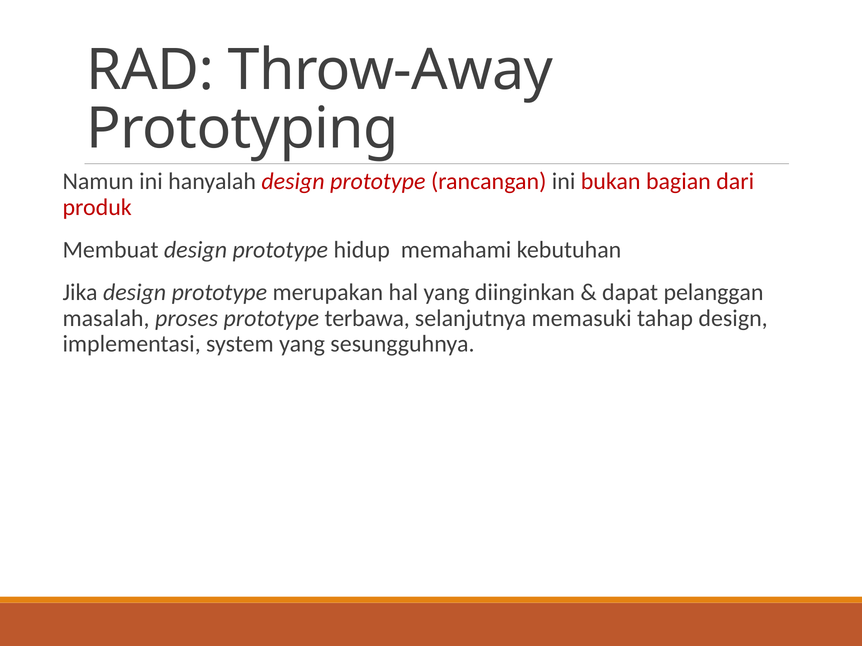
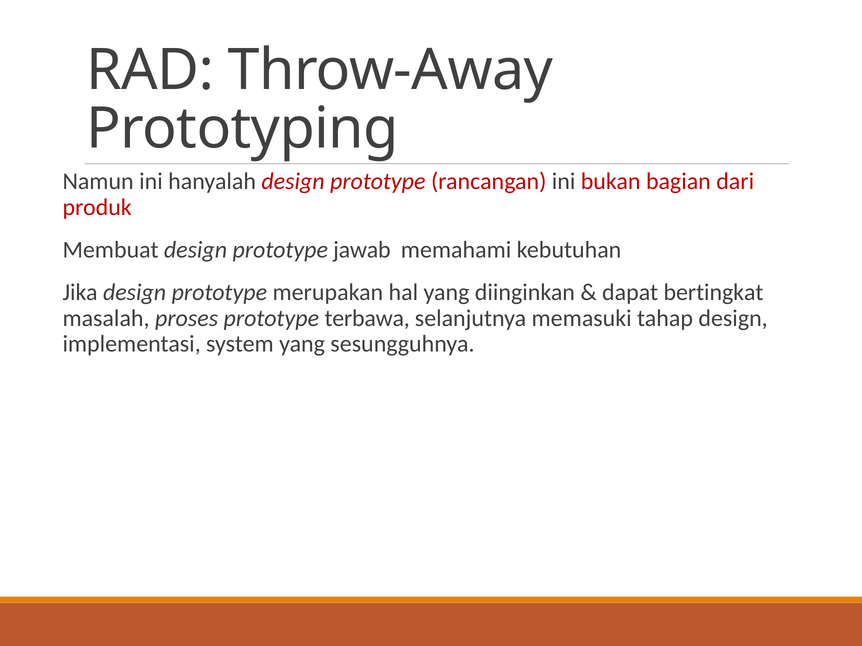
hidup: hidup -> jawab
pelanggan: pelanggan -> bertingkat
